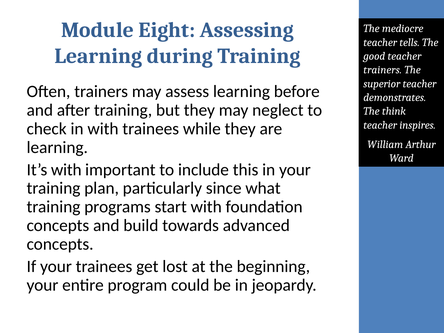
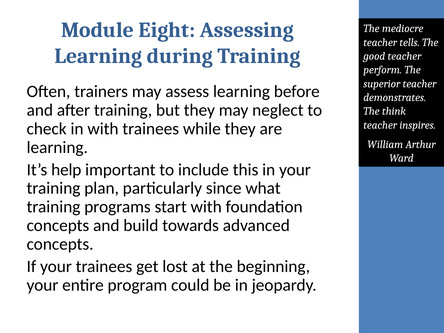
trainers at (383, 70): trainers -> perform
It’s with: with -> help
